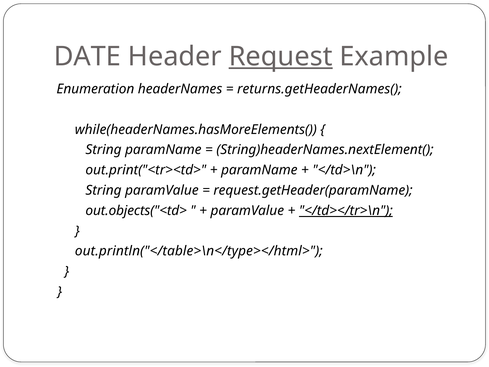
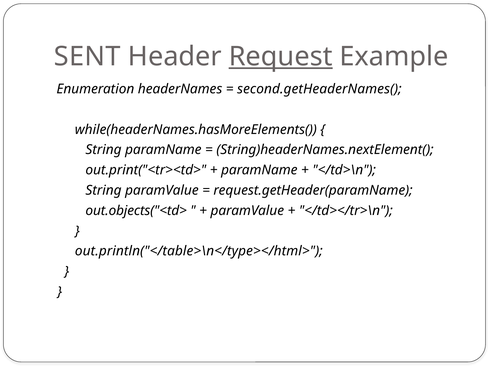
DATE: DATE -> SENT
returns.getHeaderNames(: returns.getHeaderNames( -> second.getHeaderNames(
</td></tr>\n underline: present -> none
